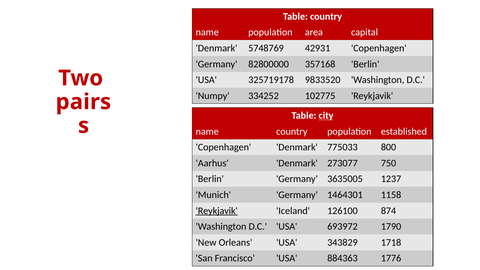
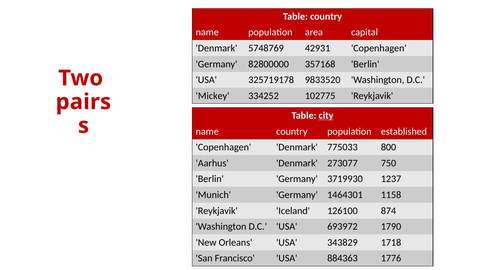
Numpy: Numpy -> Mickey
3635005: 3635005 -> 3719930
Reykjavik at (217, 211) underline: present -> none
